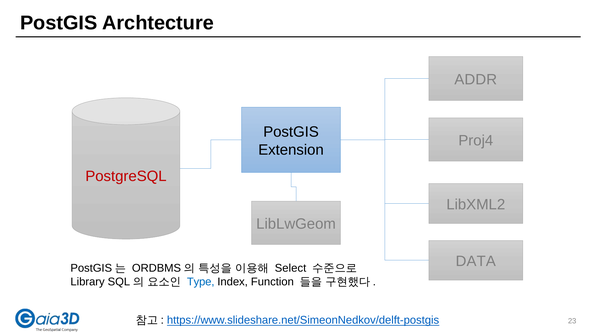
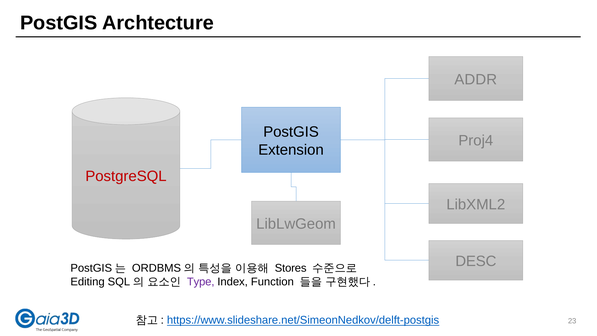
DATA: DATA -> DESC
Select: Select -> Stores
Library: Library -> Editing
Type colour: blue -> purple
